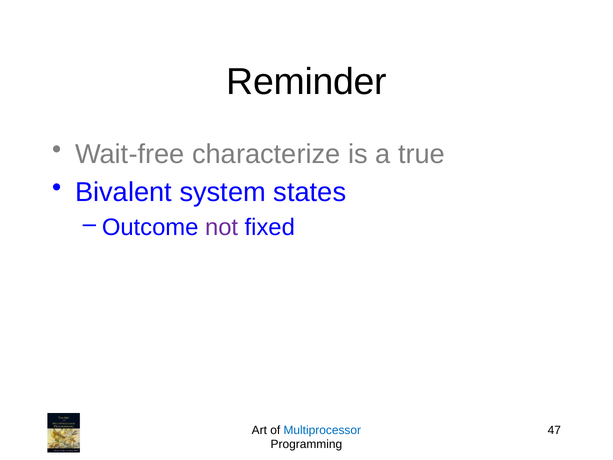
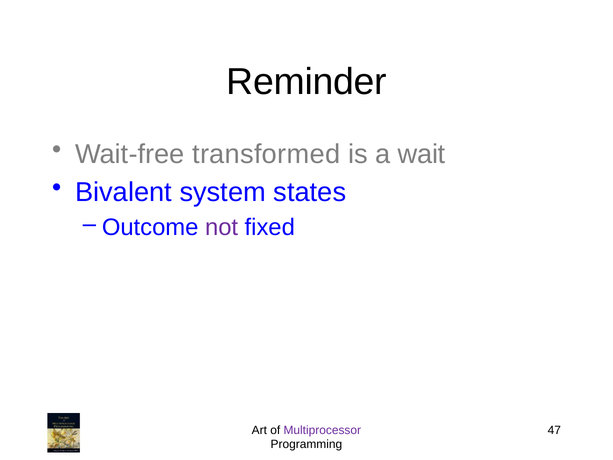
characterize: characterize -> transformed
true: true -> wait
Multiprocessor colour: blue -> purple
